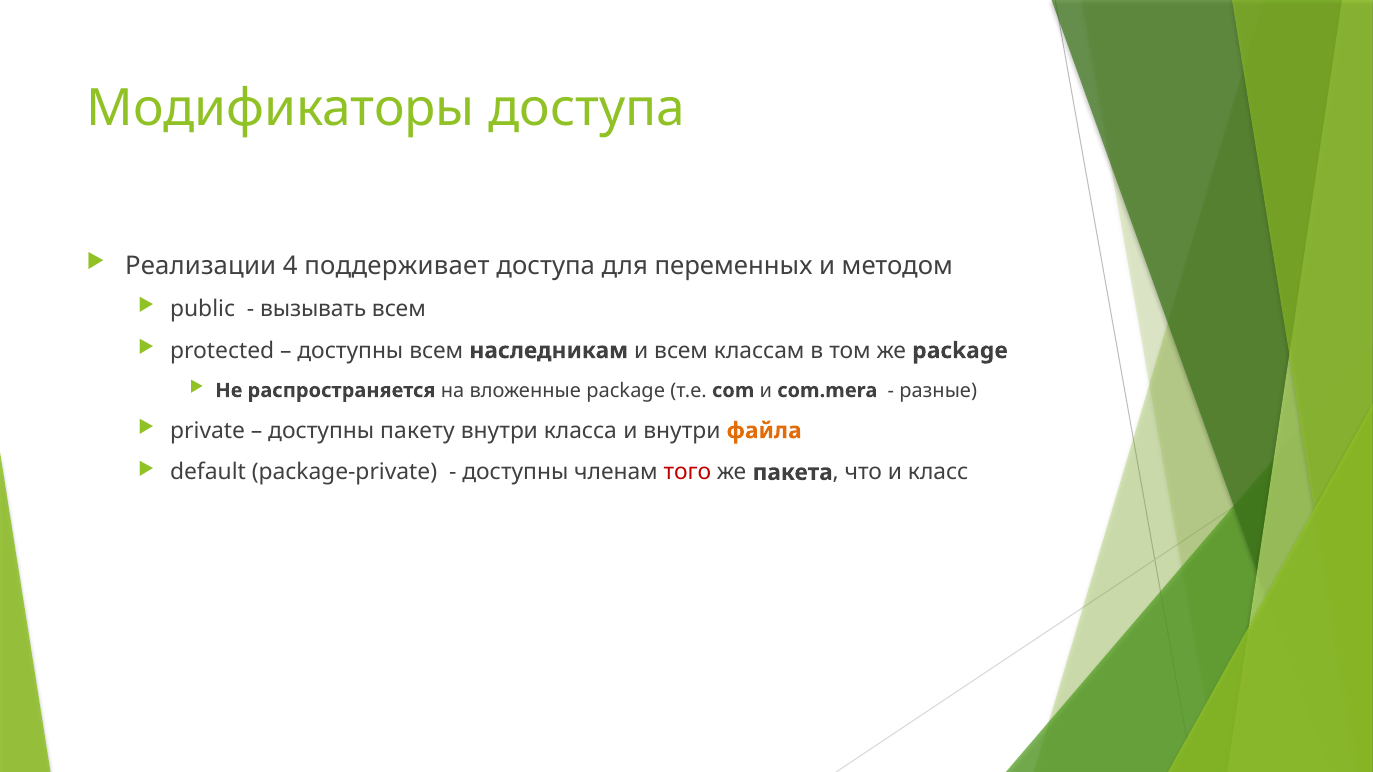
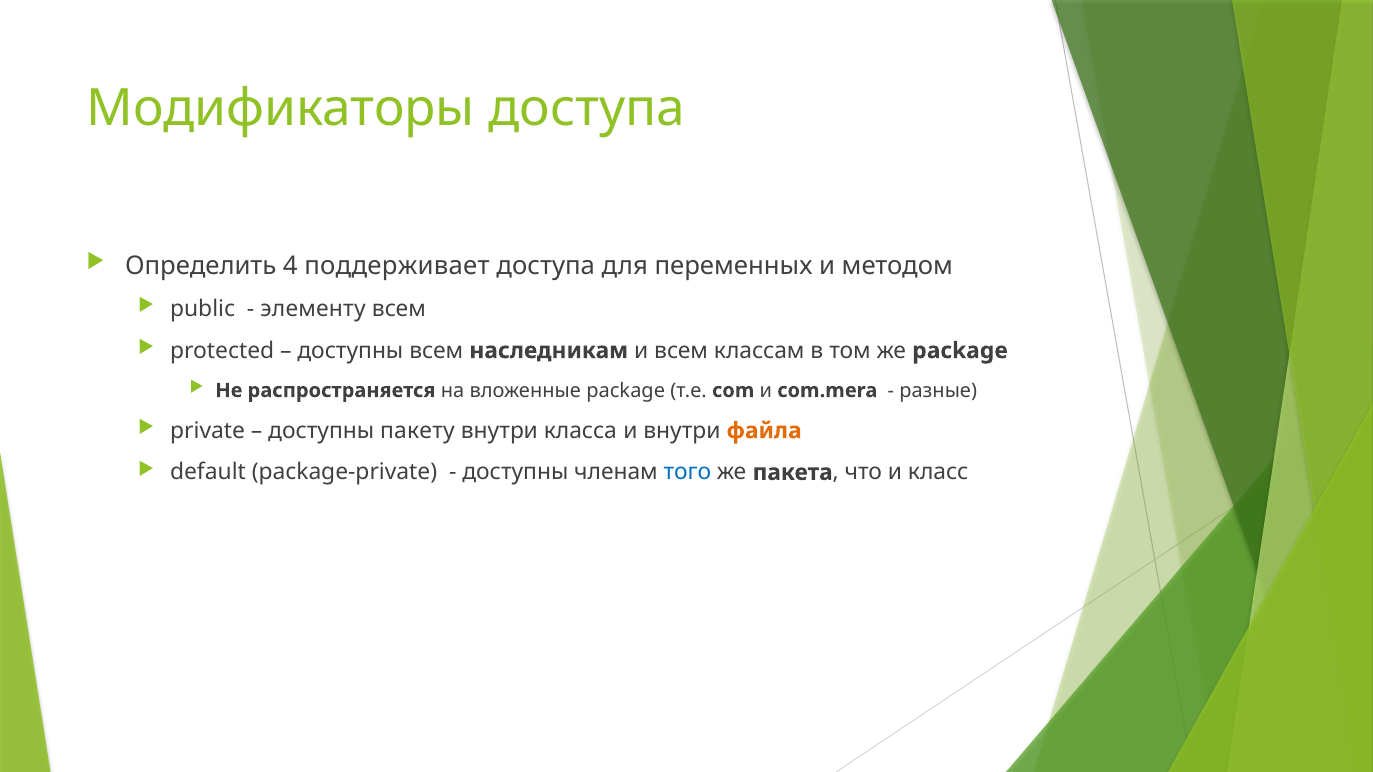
Реализации: Реализации -> Определить
вызывать: вызывать -> элементу
того colour: red -> blue
